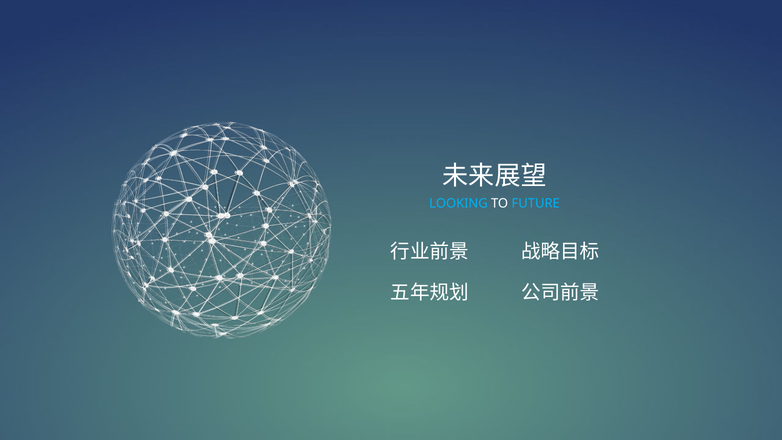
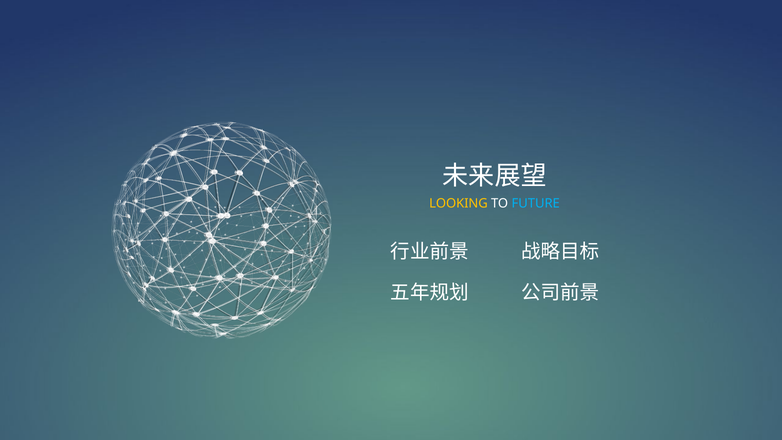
LOOKING colour: light blue -> yellow
